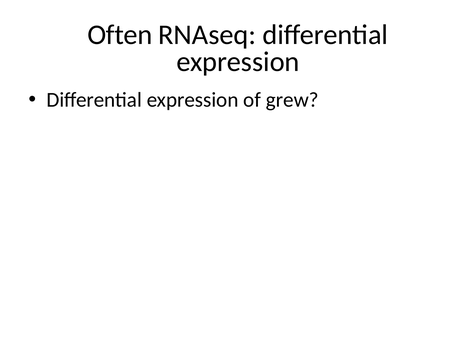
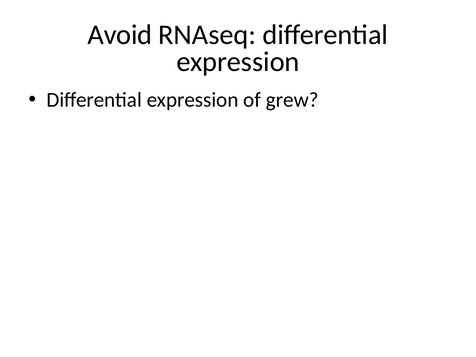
Often: Often -> Avoid
